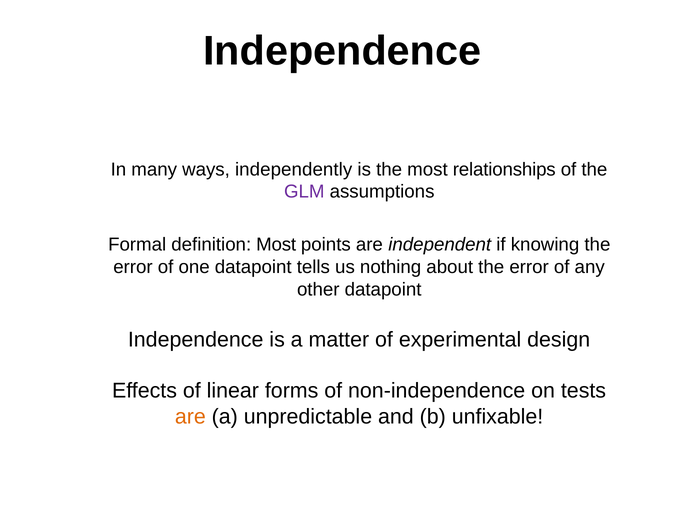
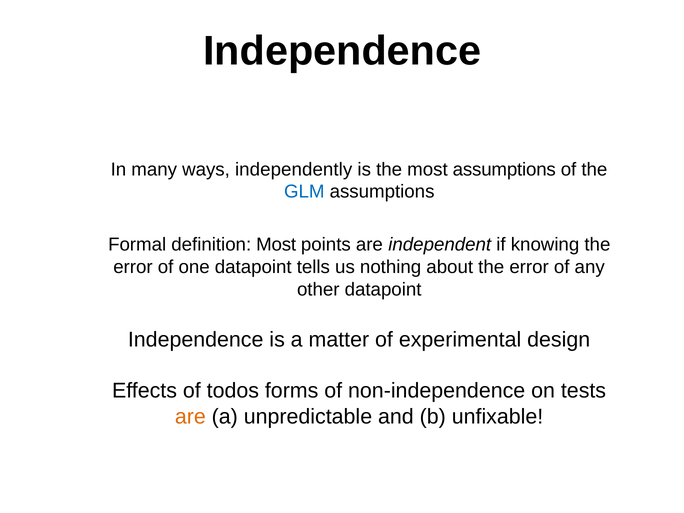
most relationships: relationships -> assumptions
GLM colour: purple -> blue
linear: linear -> todos
